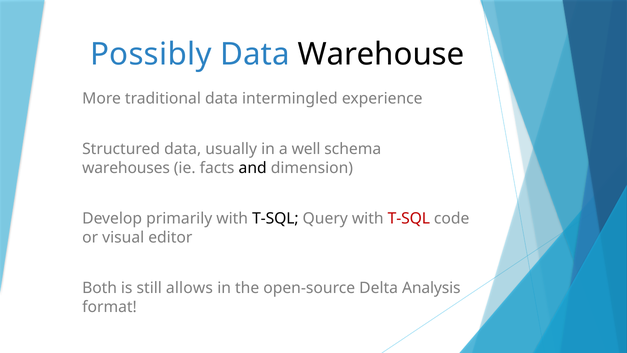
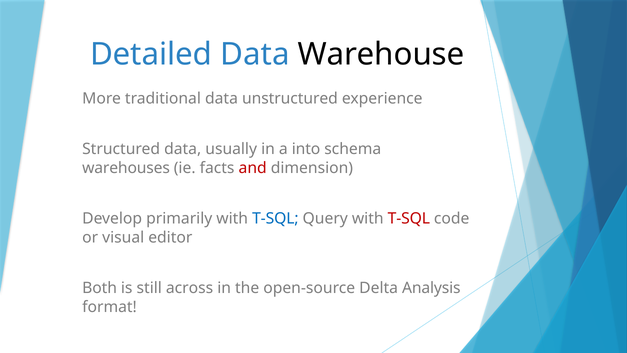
Possibly: Possibly -> Detailed
intermingled: intermingled -> unstructured
well: well -> into
and colour: black -> red
T-SQL at (275, 218) colour: black -> blue
allows: allows -> across
